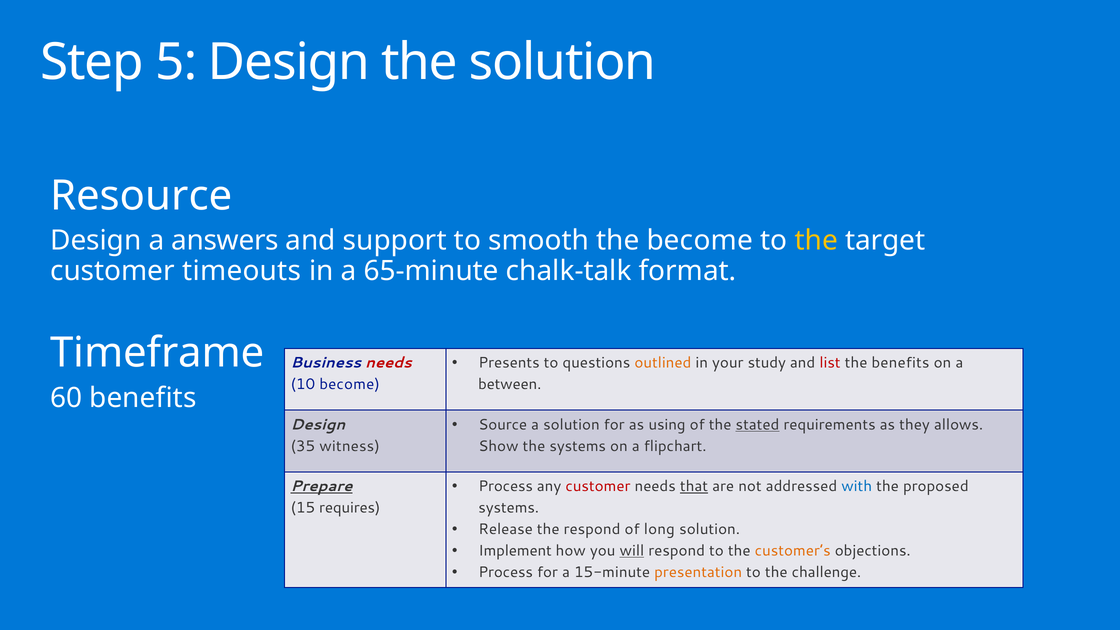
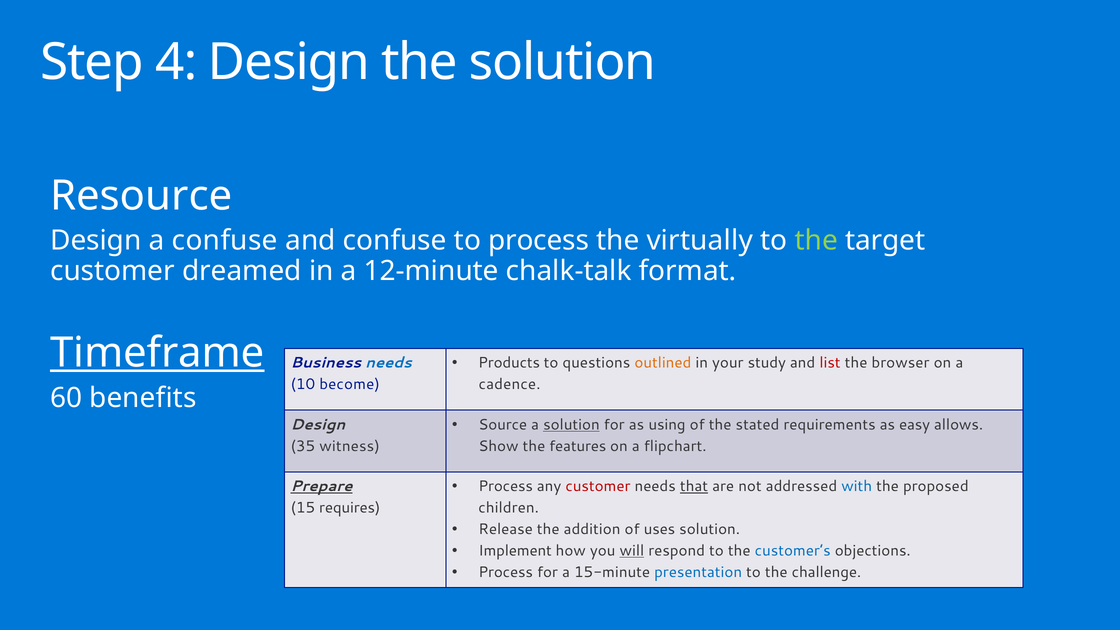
5: 5 -> 4
a answers: answers -> confuse
and support: support -> confuse
to smooth: smooth -> process
the become: become -> virtually
the at (816, 241) colour: yellow -> light green
timeouts: timeouts -> dreamed
65-minute: 65-minute -> 12-minute
Timeframe underline: none -> present
Presents: Presents -> Products
the benefits: benefits -> browser
needs at (389, 363) colour: red -> blue
between: between -> cadence
solution at (571, 425) underline: none -> present
stated underline: present -> none
they: they -> easy
the systems: systems -> features
systems at (509, 508): systems -> children
the respond: respond -> addition
long: long -> uses
customer’s colour: orange -> blue
presentation colour: orange -> blue
